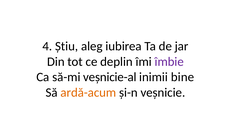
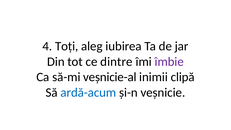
Știu: Știu -> Toți
deplin: deplin -> dintre
bine: bine -> clipă
ardă-acum colour: orange -> blue
